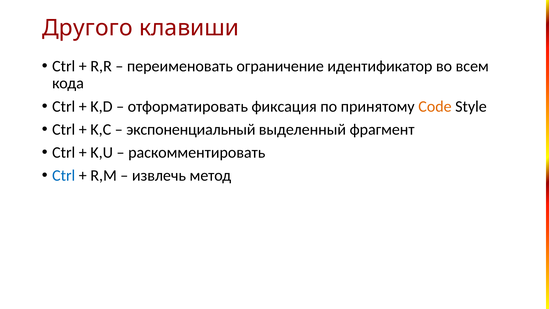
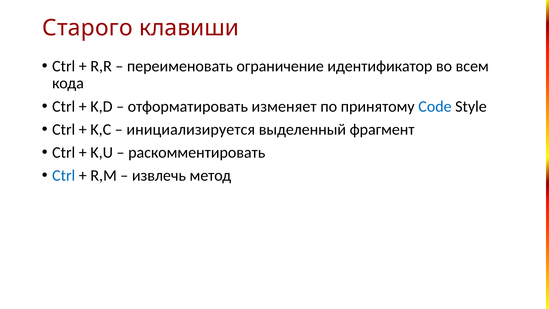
Другого: Другого -> Старого
фиксация: фиксация -> изменяет
Code colour: orange -> blue
экспоненциальный: экспоненциальный -> инициализируется
